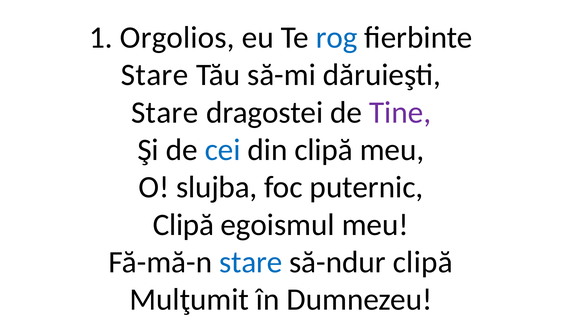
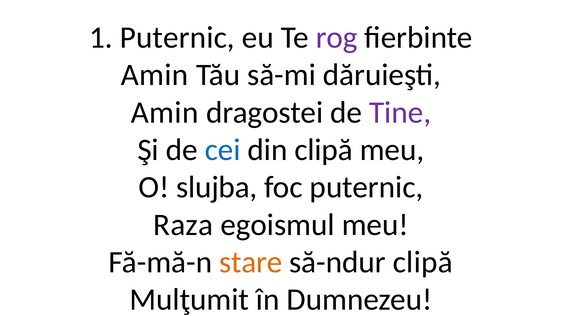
1 Orgolios: Orgolios -> Puternic
rog colour: blue -> purple
Stare at (155, 75): Stare -> Amin
Stare at (165, 112): Stare -> Amin
Clipă at (183, 225): Clipă -> Raza
stare at (251, 262) colour: blue -> orange
